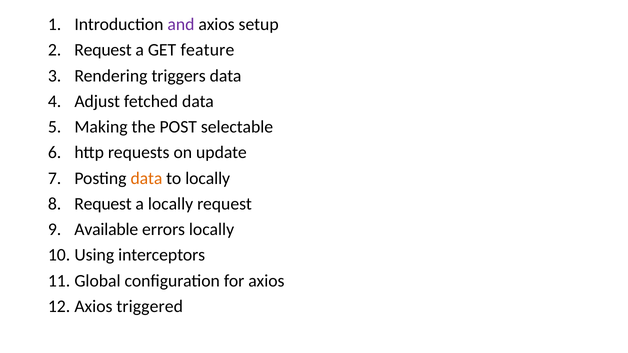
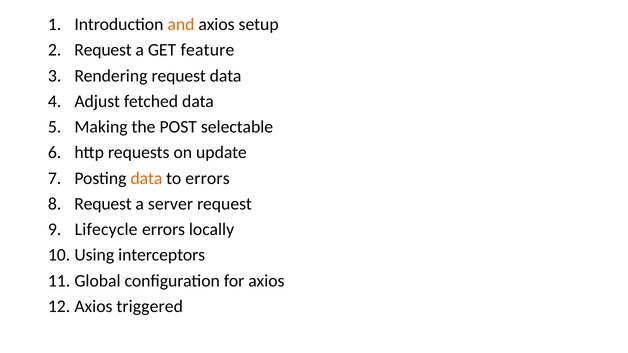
and colour: purple -> orange
Rendering triggers: triggers -> request
to locally: locally -> errors
a locally: locally -> server
Available: Available -> Lifecycle
